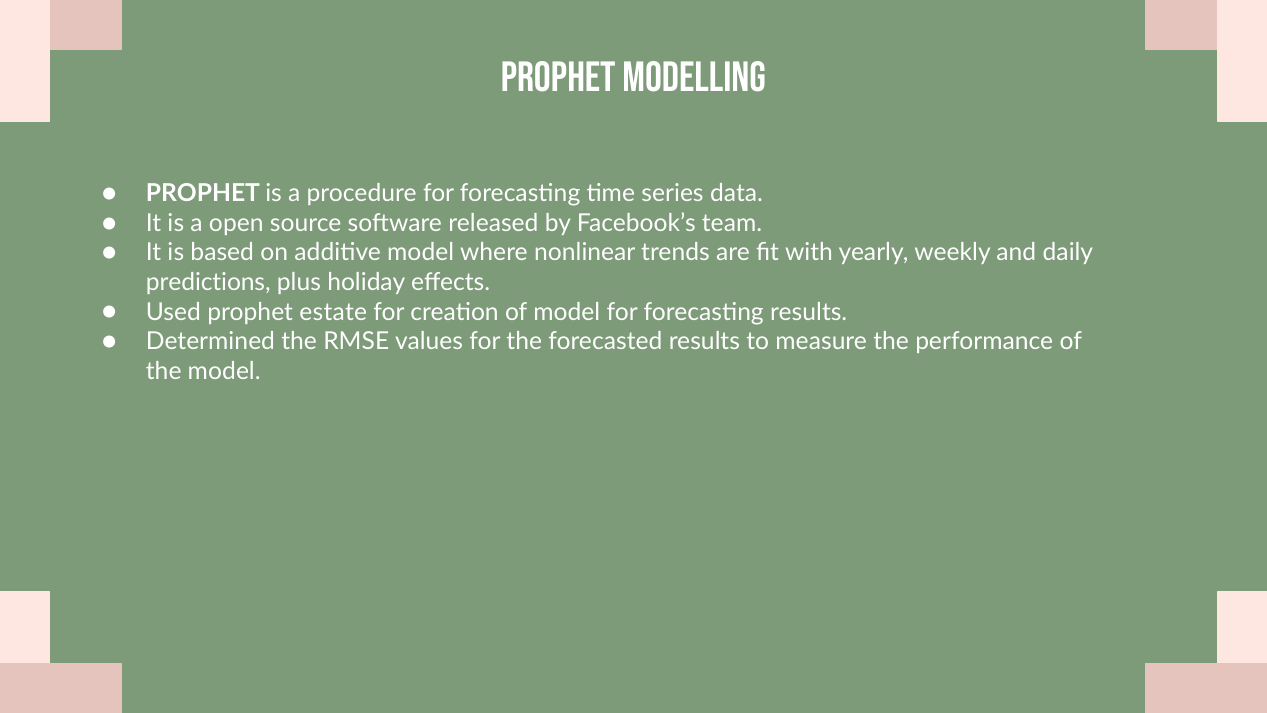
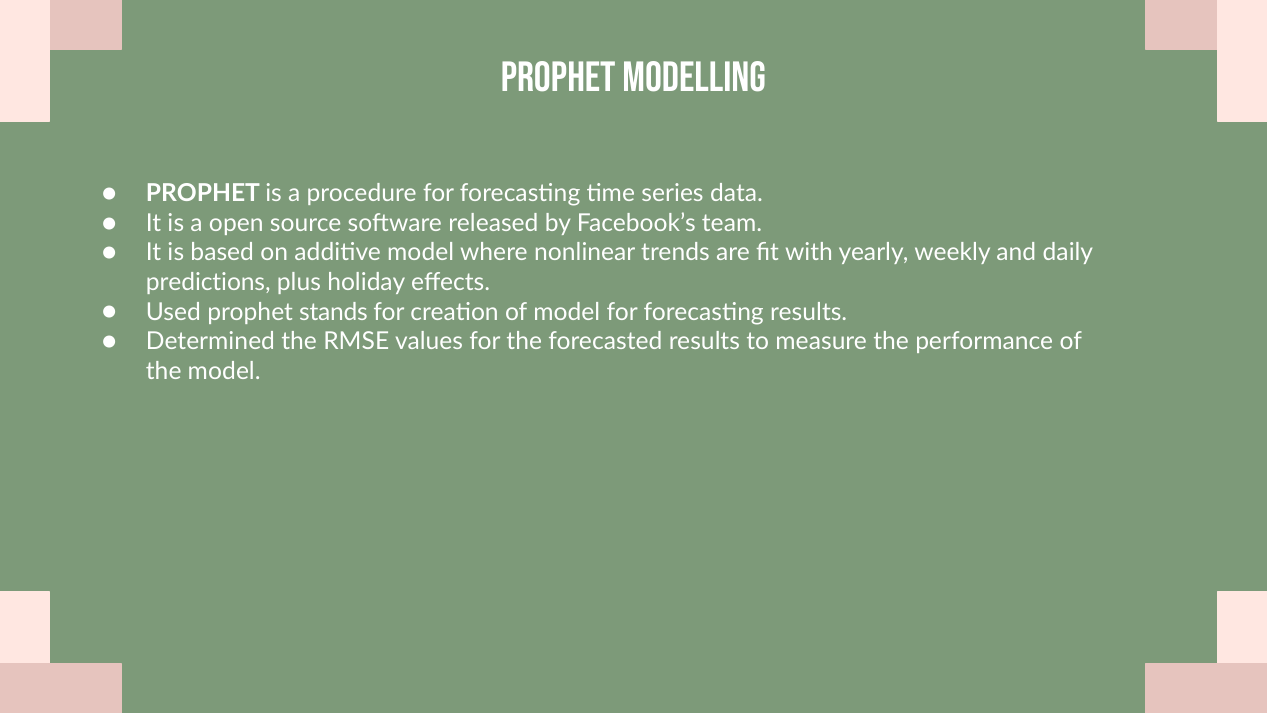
estate: estate -> stands
